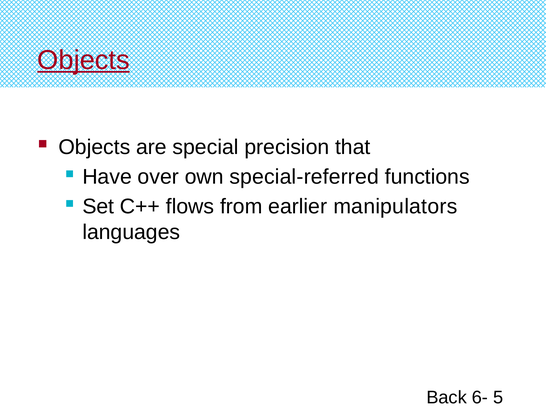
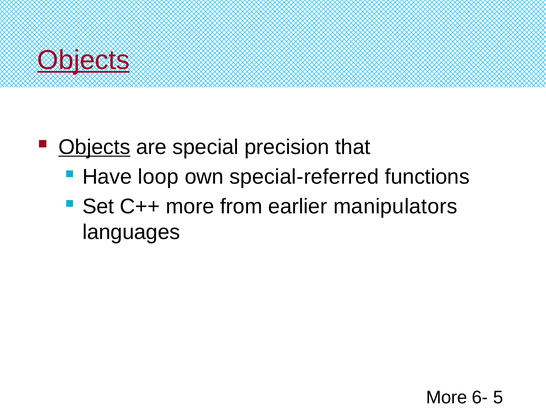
Objects at (94, 147) underline: none -> present
over: over -> loop
C++ flows: flows -> more
Back at (447, 397): Back -> More
